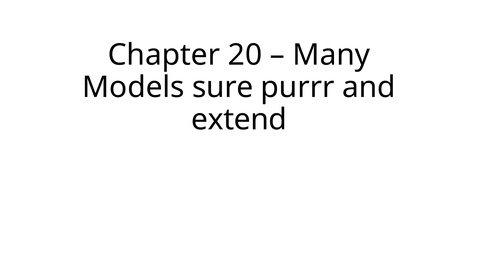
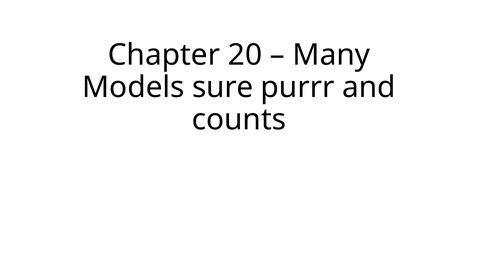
extend: extend -> counts
